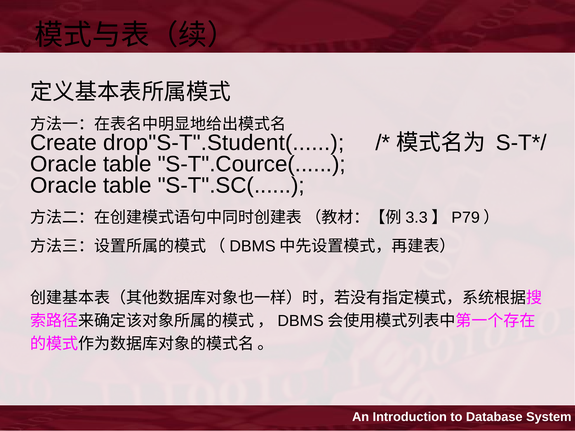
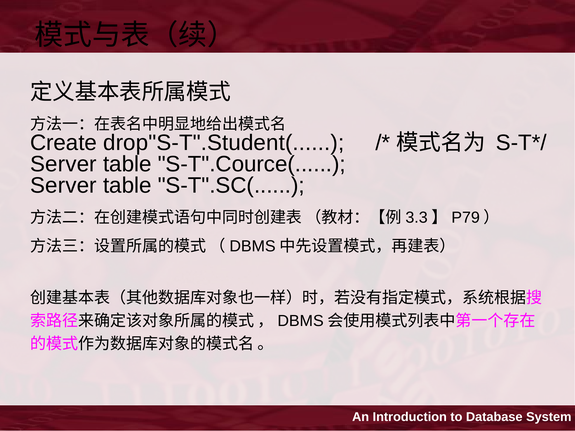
Oracle at (63, 164): Oracle -> Server
Oracle at (63, 186): Oracle -> Server
